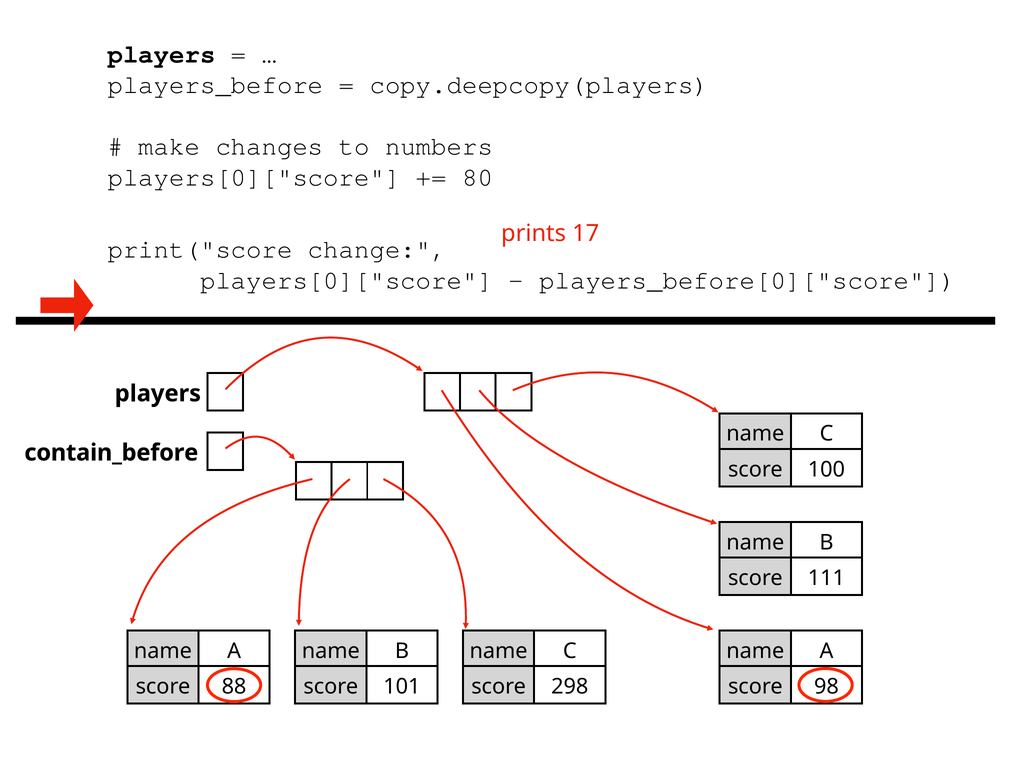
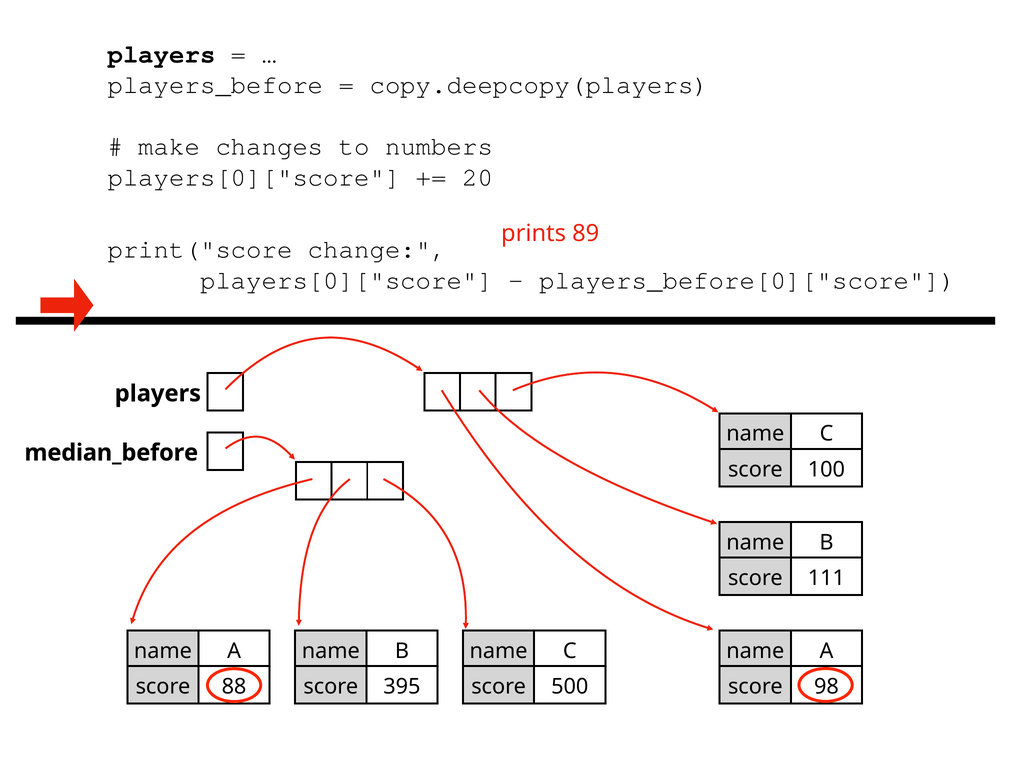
80: 80 -> 20
17: 17 -> 89
contain_before: contain_before -> median_before
101: 101 -> 395
298: 298 -> 500
